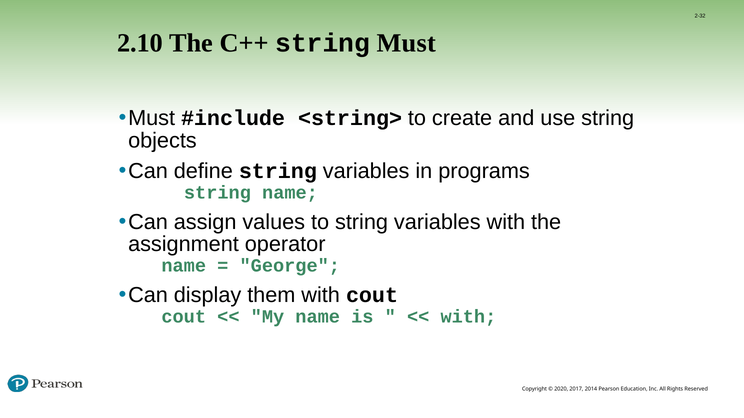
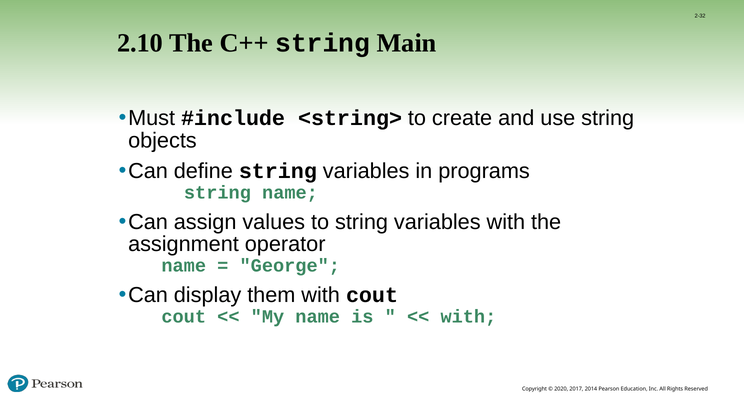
string Must: Must -> Main
